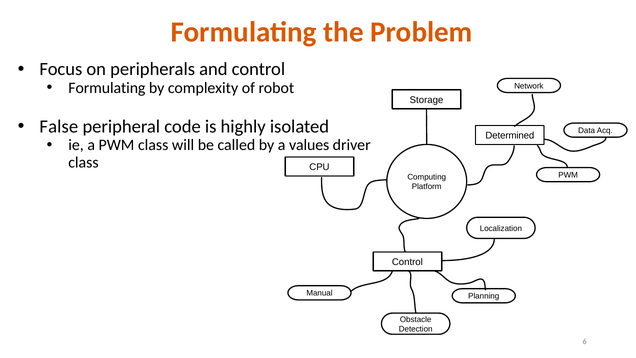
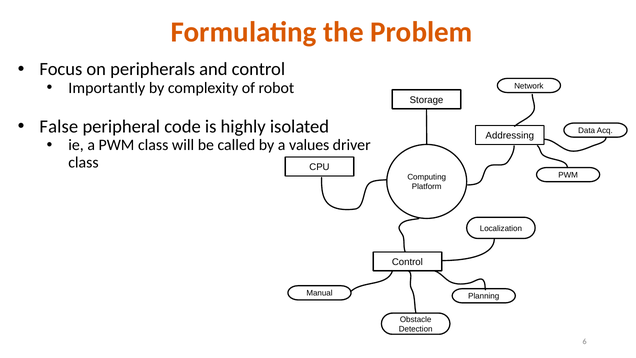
Formulating at (107, 88): Formulating -> Importantly
Determined: Determined -> Addressing
